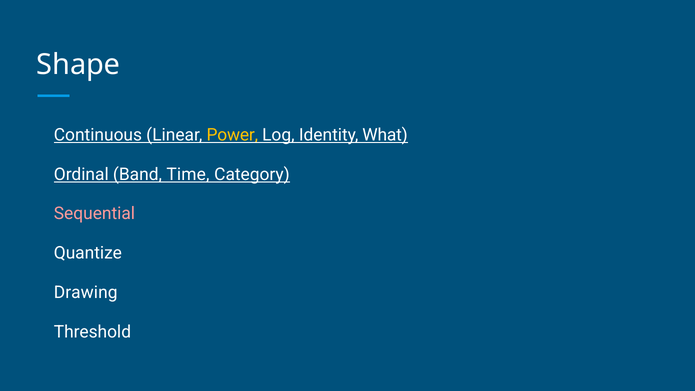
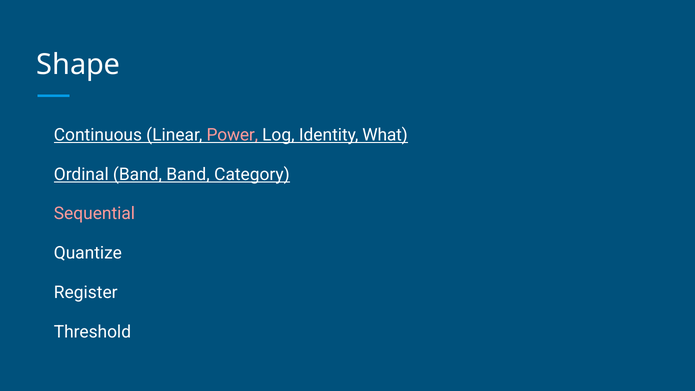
Power colour: yellow -> pink
Band Time: Time -> Band
Drawing: Drawing -> Register
